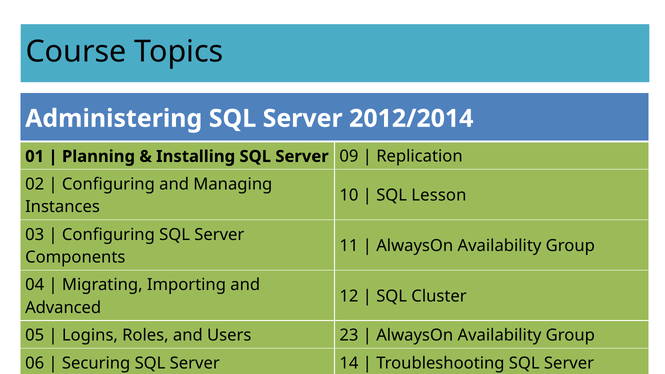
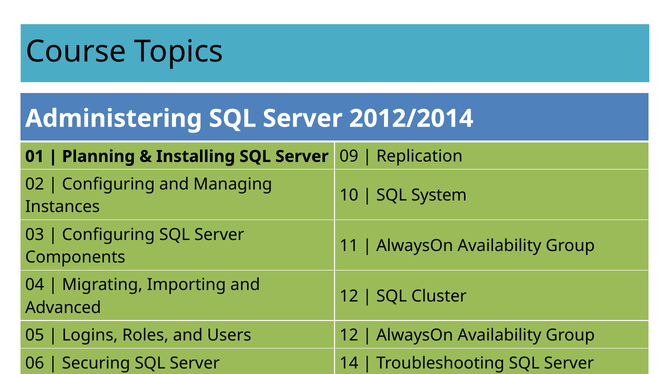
Lesson: Lesson -> System
Users 23: 23 -> 12
